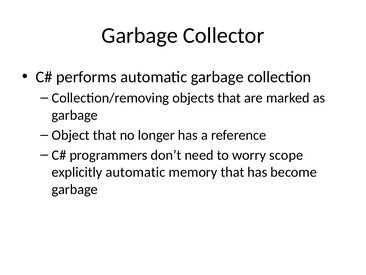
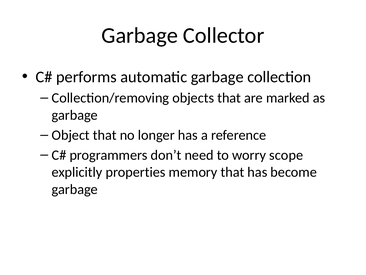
explicitly automatic: automatic -> properties
